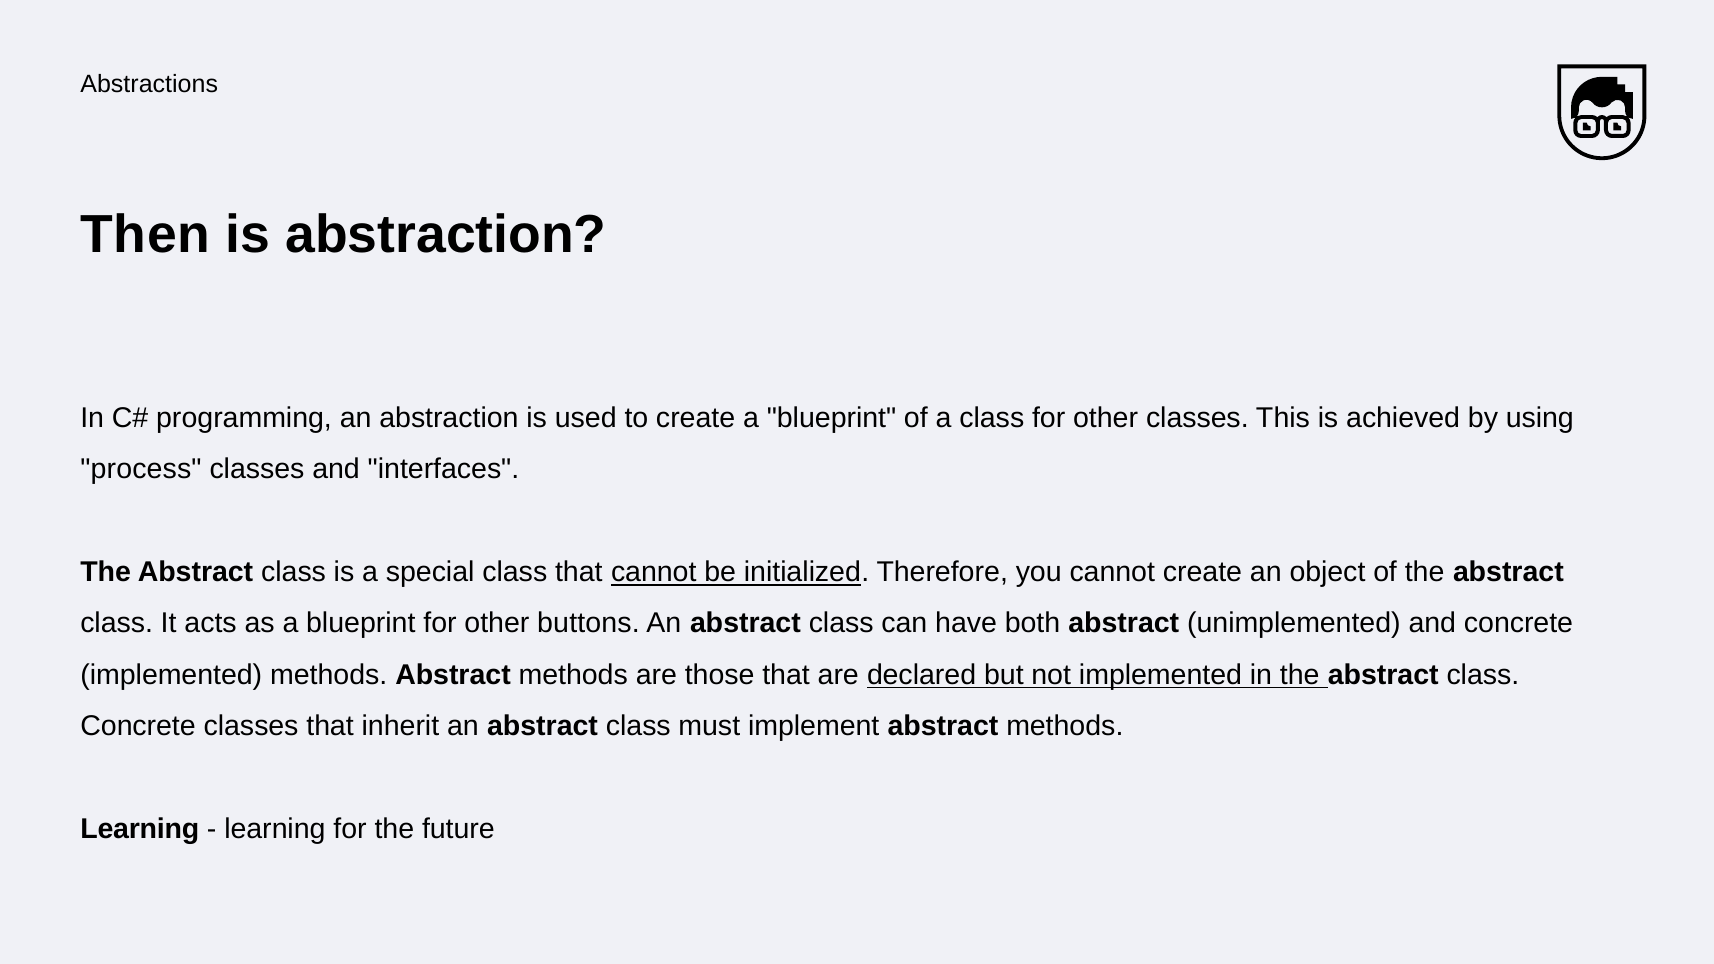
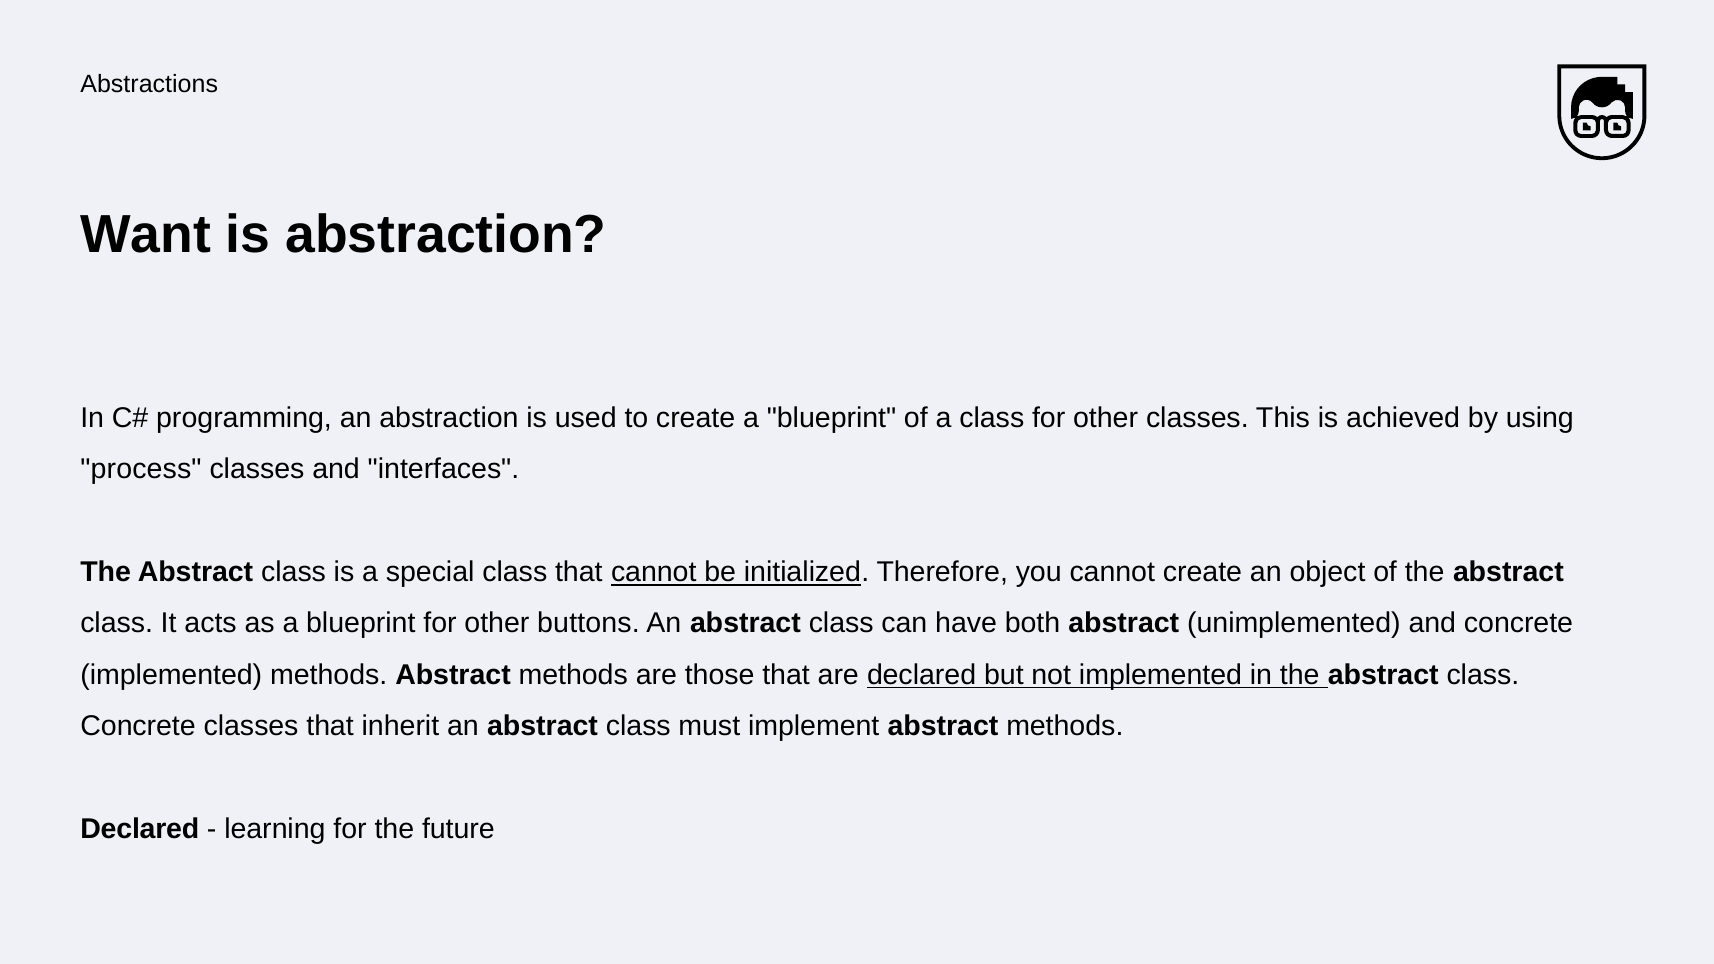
Then: Then -> Want
Learning at (140, 829): Learning -> Declared
